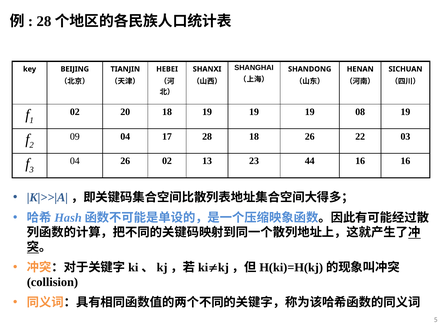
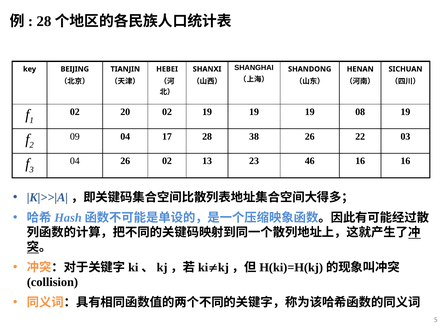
20 18: 18 -> 02
28 18: 18 -> 38
44: 44 -> 46
